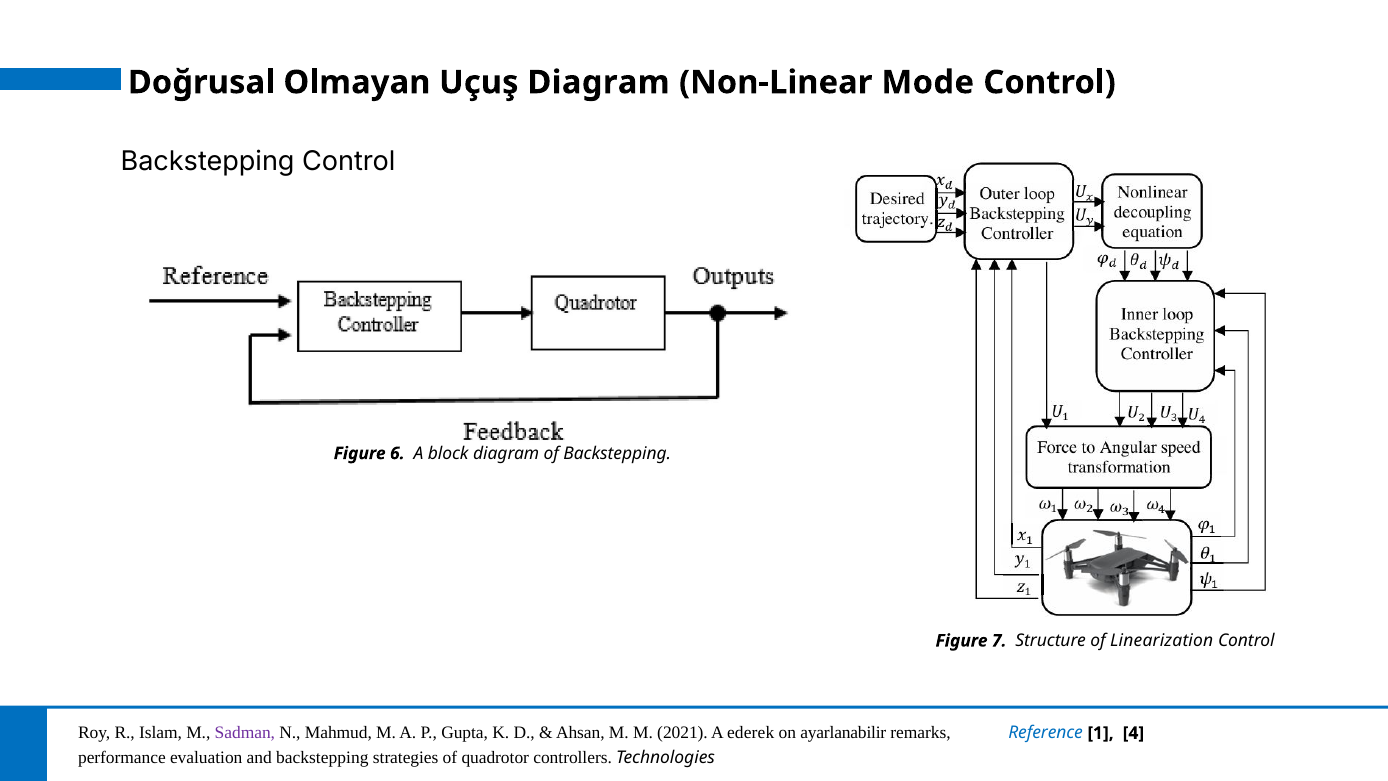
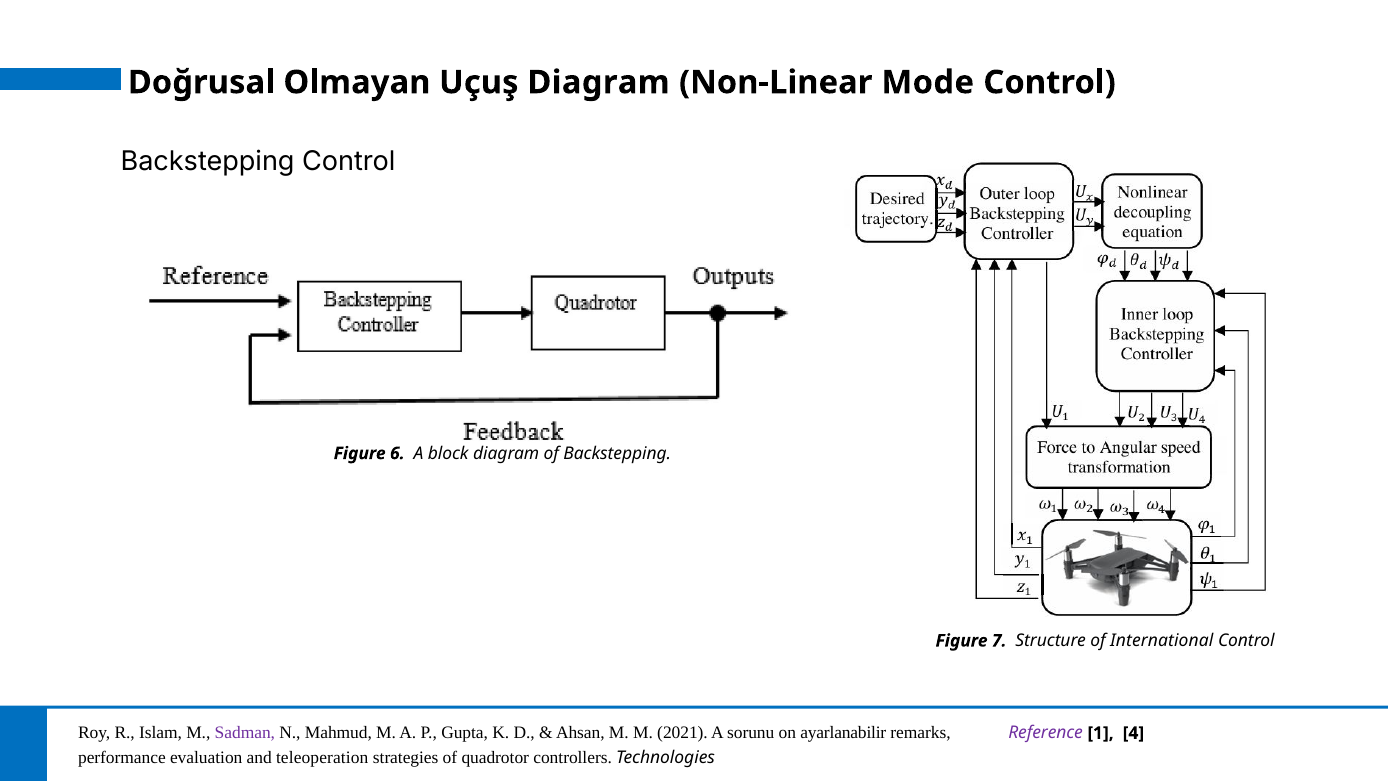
Linearization: Linearization -> International
ederek: ederek -> sorunu
Reference colour: blue -> purple
and backstepping: backstepping -> teleoperation
